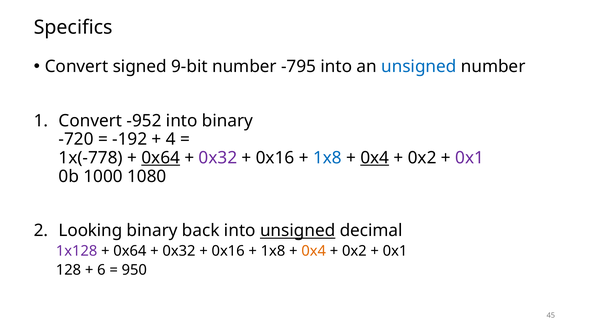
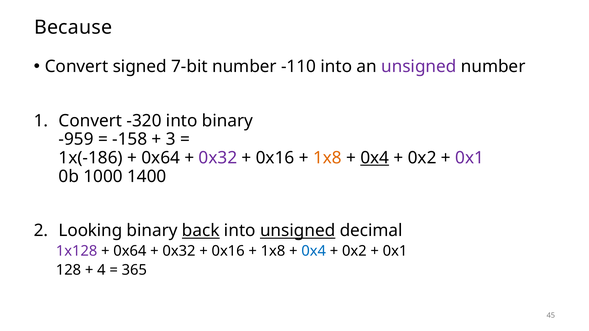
Specifics: Specifics -> Because
9-bit: 9-bit -> 7-bit
-795: -795 -> -110
unsigned at (419, 67) colour: blue -> purple
-952: -952 -> -320
-720: -720 -> -959
-192: -192 -> -158
4: 4 -> 3
1x(-778: 1x(-778 -> 1x(-186
0x64 at (161, 158) underline: present -> none
1x8 at (327, 158) colour: blue -> orange
1080: 1080 -> 1400
back underline: none -> present
0x4 at (314, 251) colour: orange -> blue
6: 6 -> 4
950: 950 -> 365
